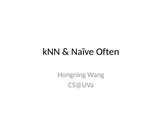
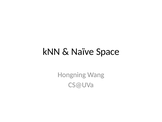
Often: Often -> Space
